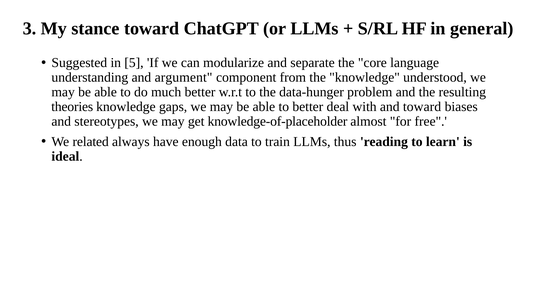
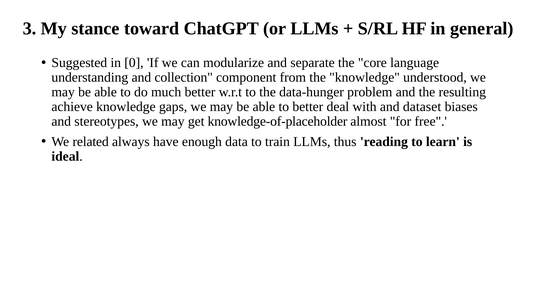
5: 5 -> 0
argument: argument -> collection
theories: theories -> achieve
and toward: toward -> dataset
